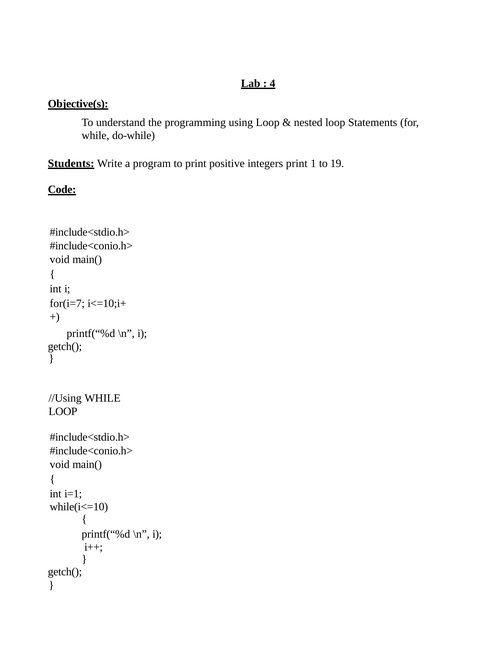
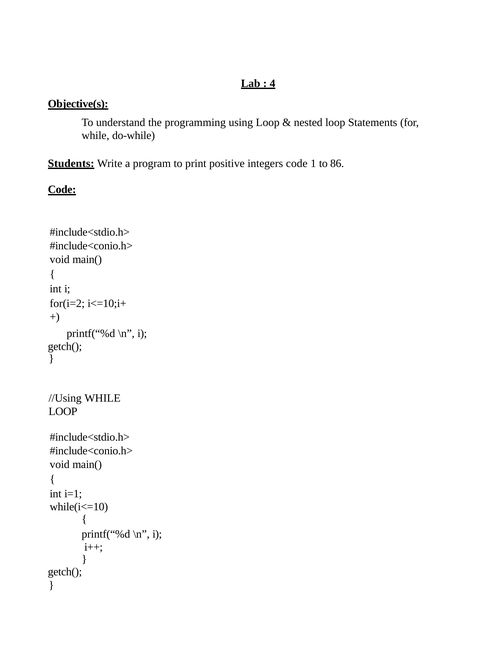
integers print: print -> code
19: 19 -> 86
for(i=7: for(i=7 -> for(i=2
